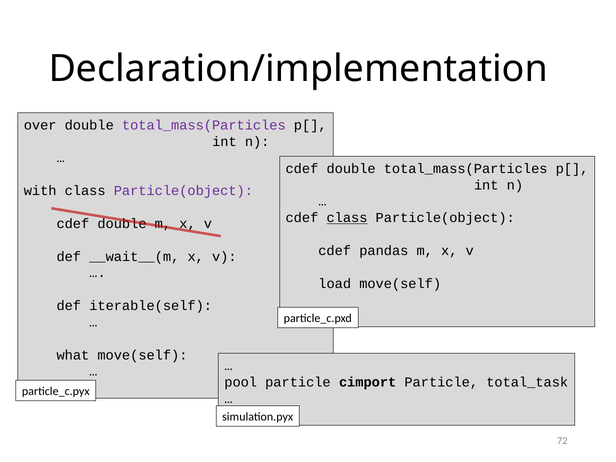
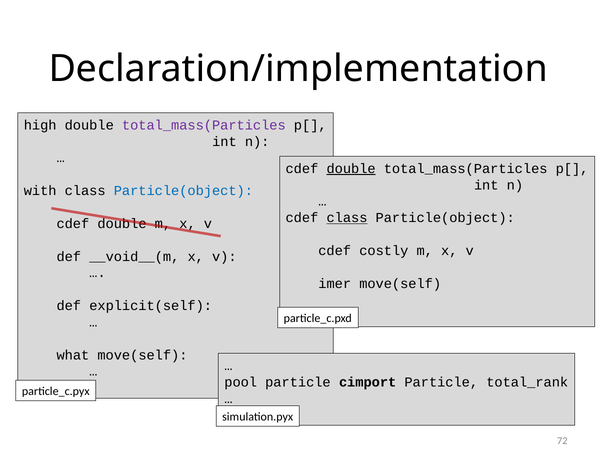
over: over -> high
double at (351, 169) underline: none -> present
Particle(object at (183, 191) colour: purple -> blue
pandas: pandas -> costly
__wait__(m: __wait__(m -> __void__(m
load: load -> imer
iterable(self: iterable(self -> explicit(self
total_task: total_task -> total_rank
